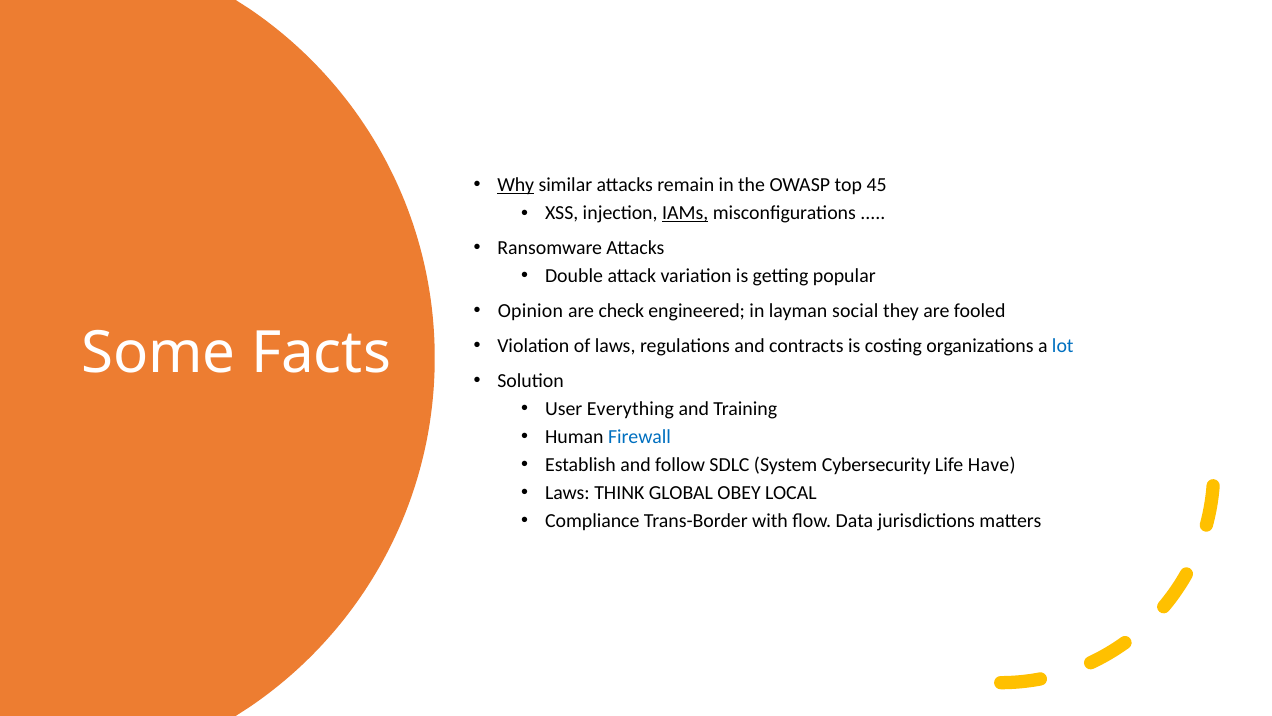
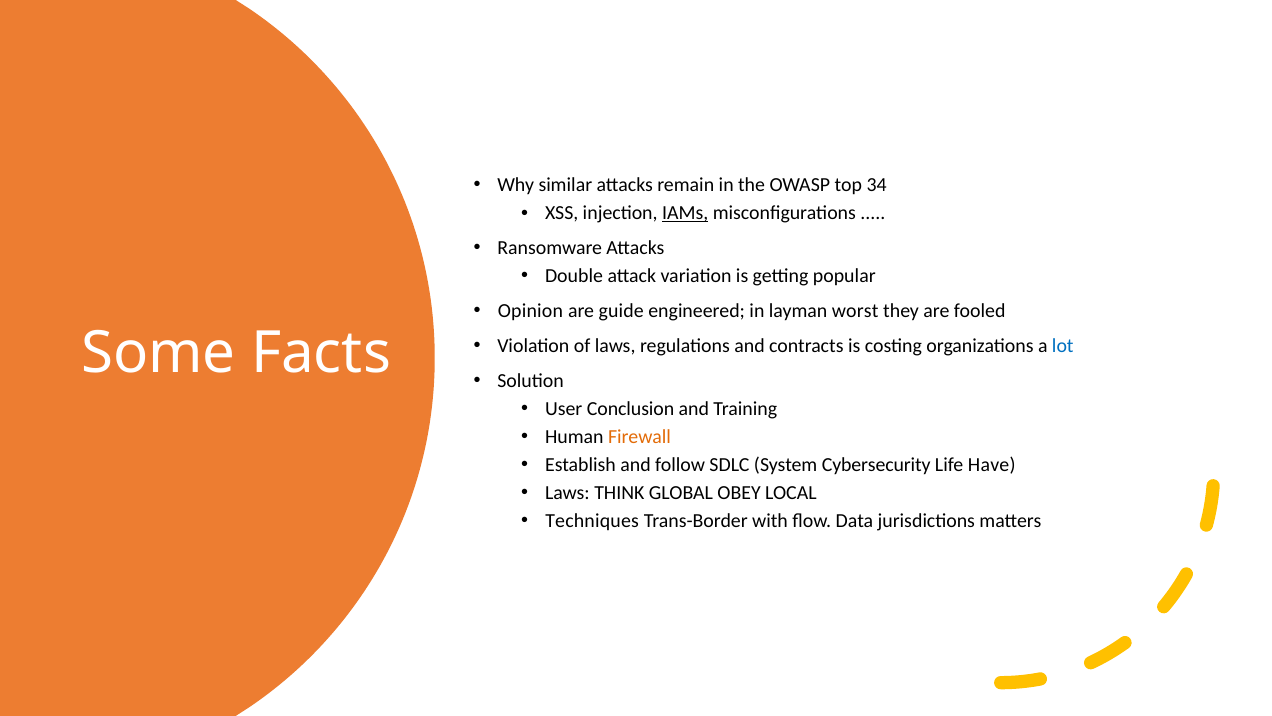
Why underline: present -> none
45: 45 -> 34
check: check -> guide
social: social -> worst
Everything: Everything -> Conclusion
Firewall colour: blue -> orange
Compliance: Compliance -> Techniques
